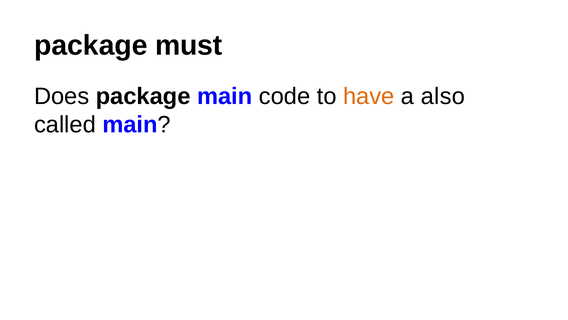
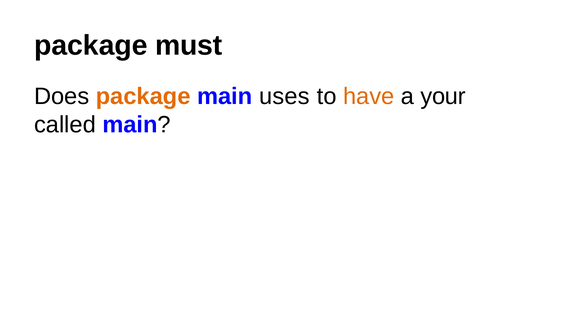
package at (143, 96) colour: black -> orange
code: code -> uses
also: also -> your
